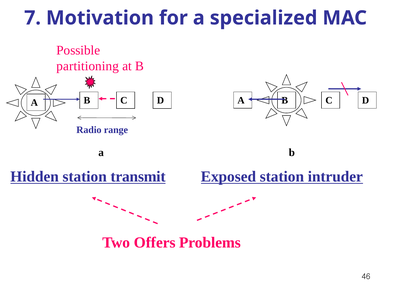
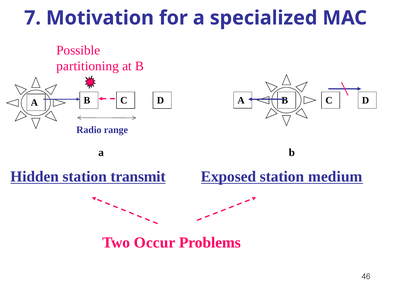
intruder: intruder -> medium
Offers: Offers -> Occur
